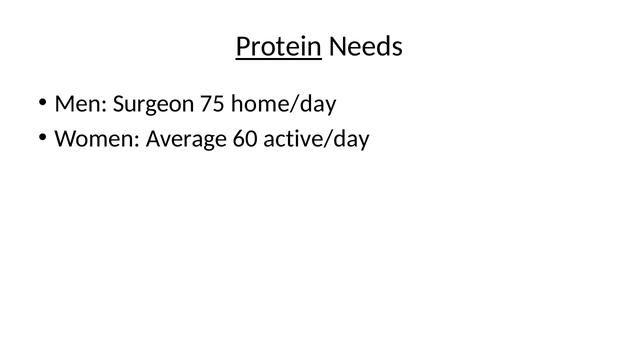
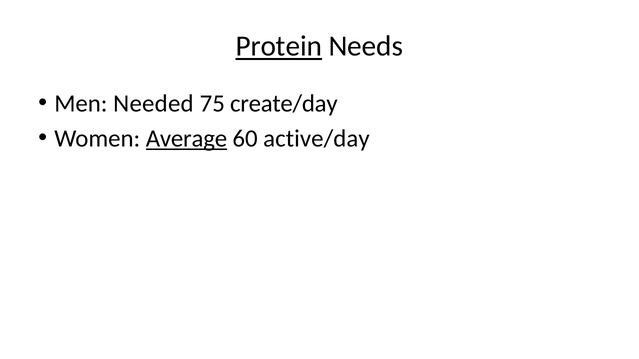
Surgeon: Surgeon -> Needed
home/day: home/day -> create/day
Average underline: none -> present
